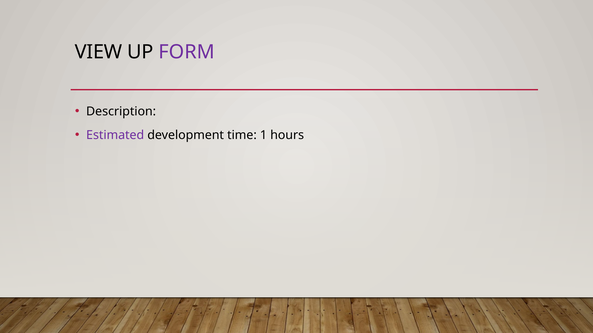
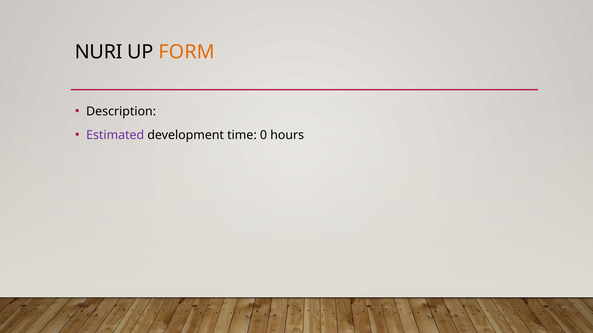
VIEW: VIEW -> NURI
FORM colour: purple -> orange
1: 1 -> 0
